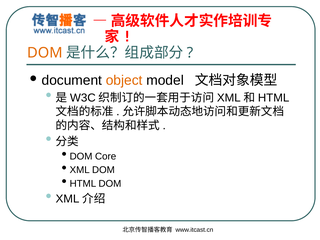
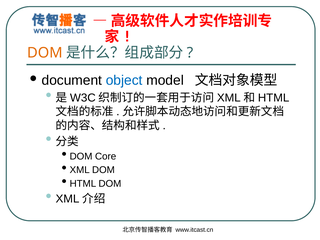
object colour: orange -> blue
